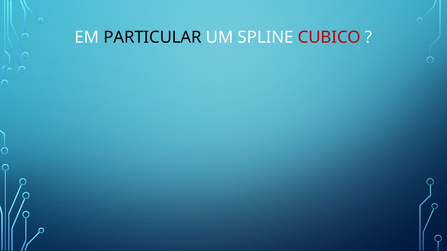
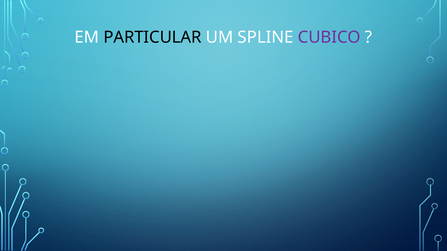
CUBICO colour: red -> purple
